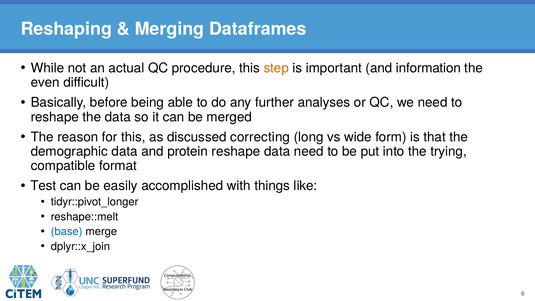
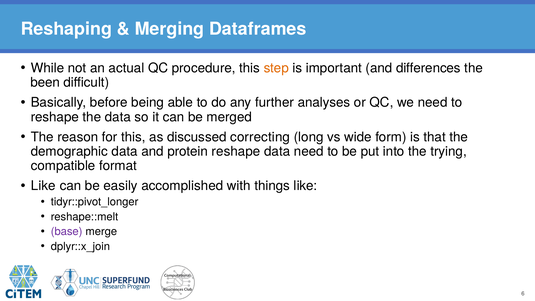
information: information -> differences
even: even -> been
Test at (43, 186): Test -> Like
base colour: blue -> purple
